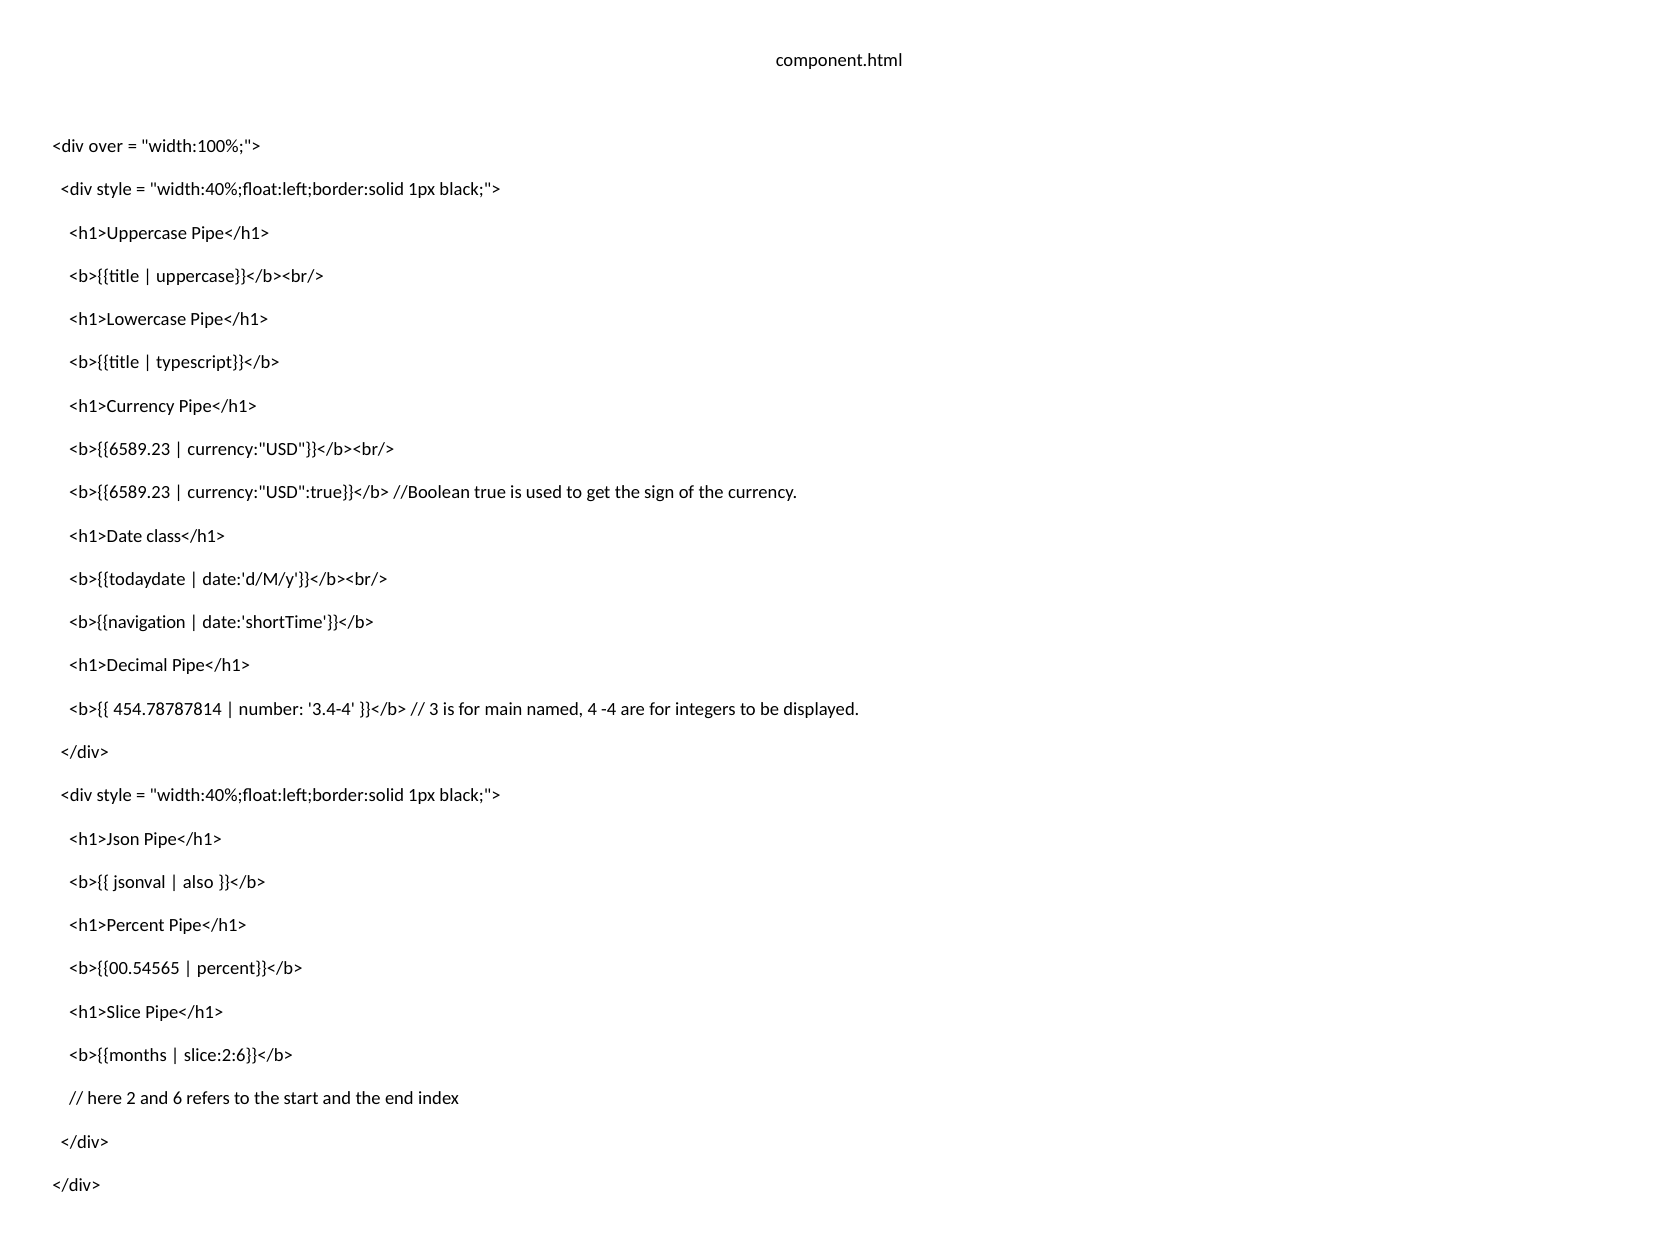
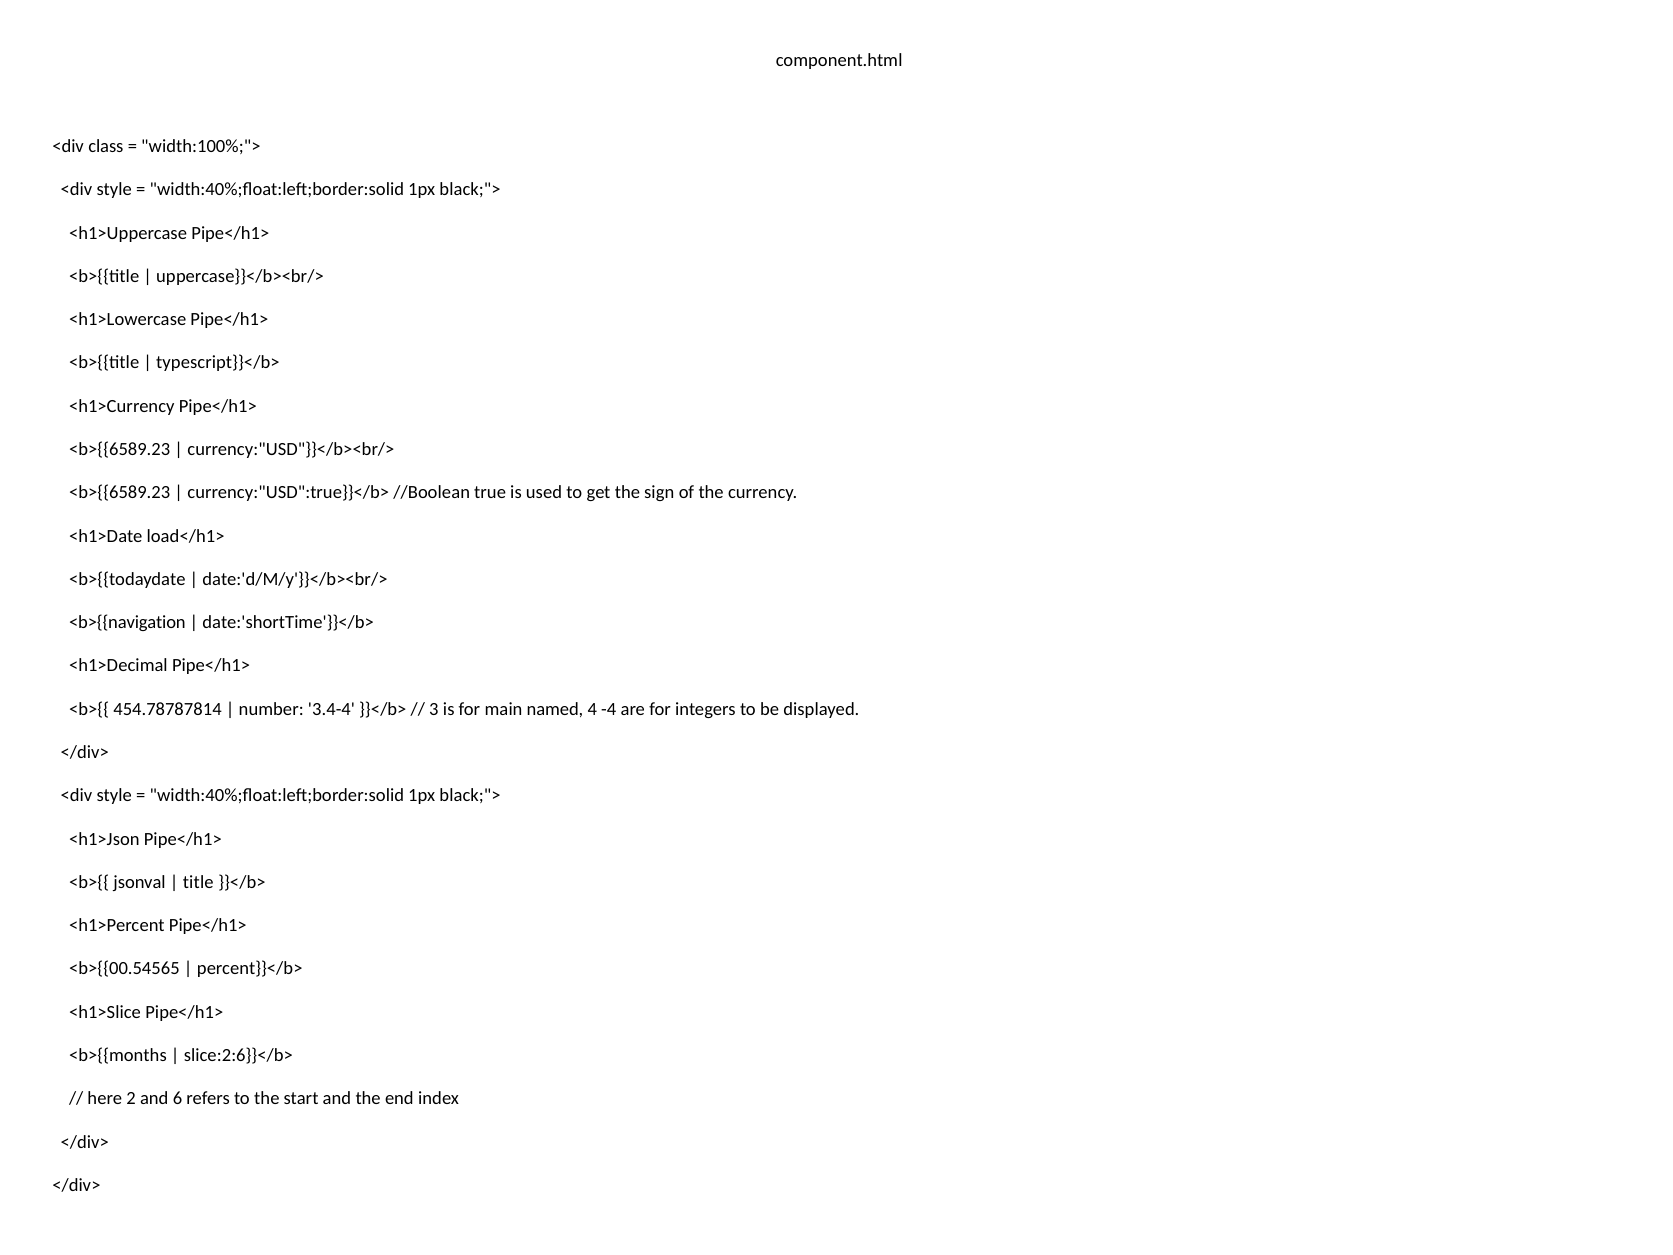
over: over -> class
class</h1>: class</h1> -> load</h1>
also: also -> title
